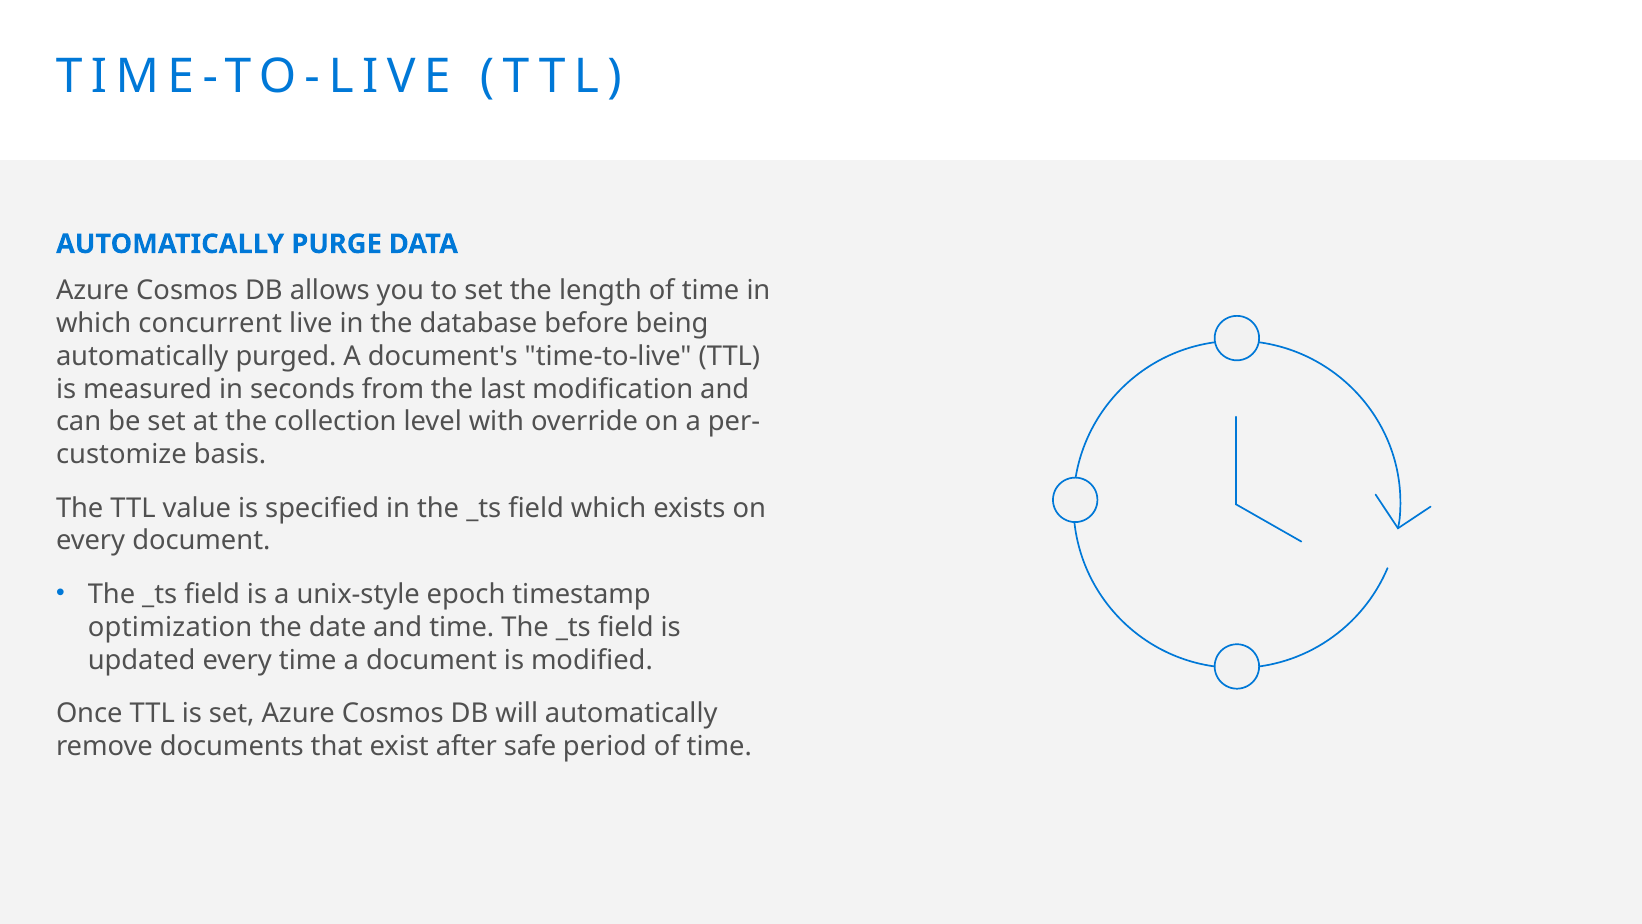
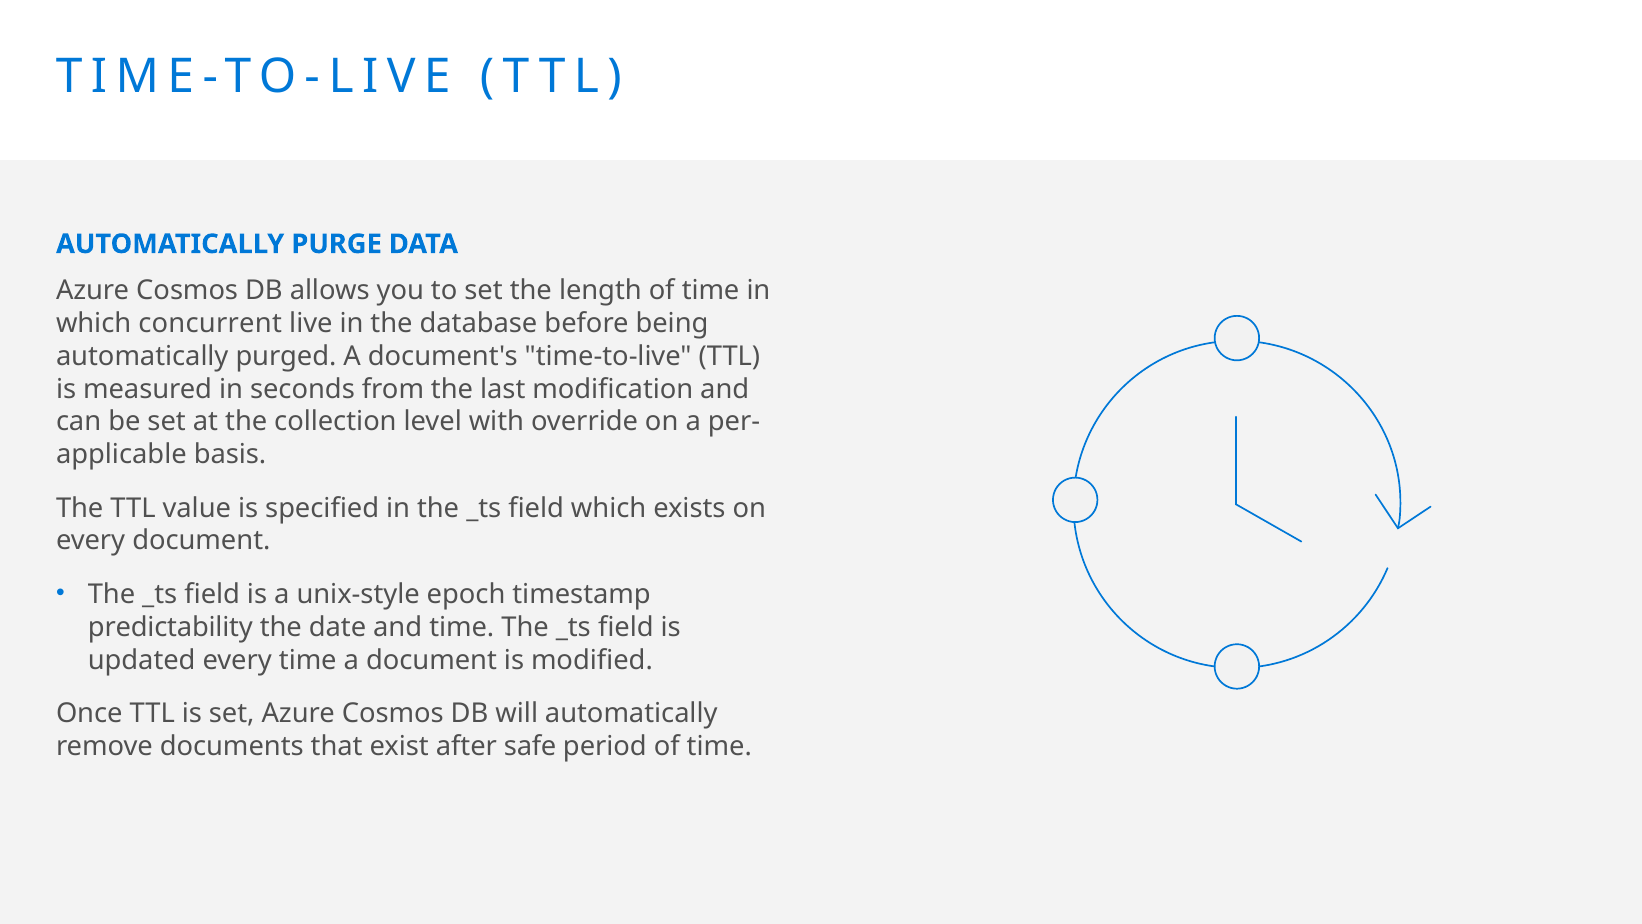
customize: customize -> applicable
optimization: optimization -> predictability
